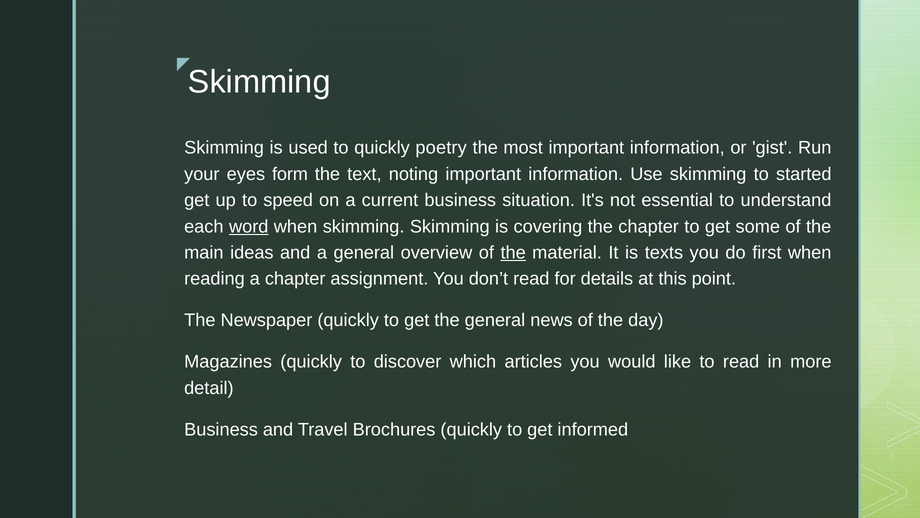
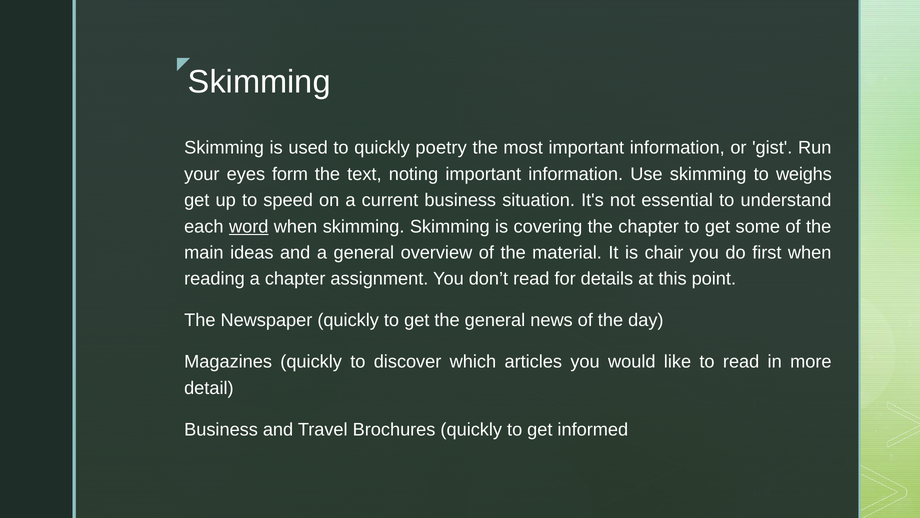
started: started -> weighs
the at (513, 252) underline: present -> none
texts: texts -> chair
